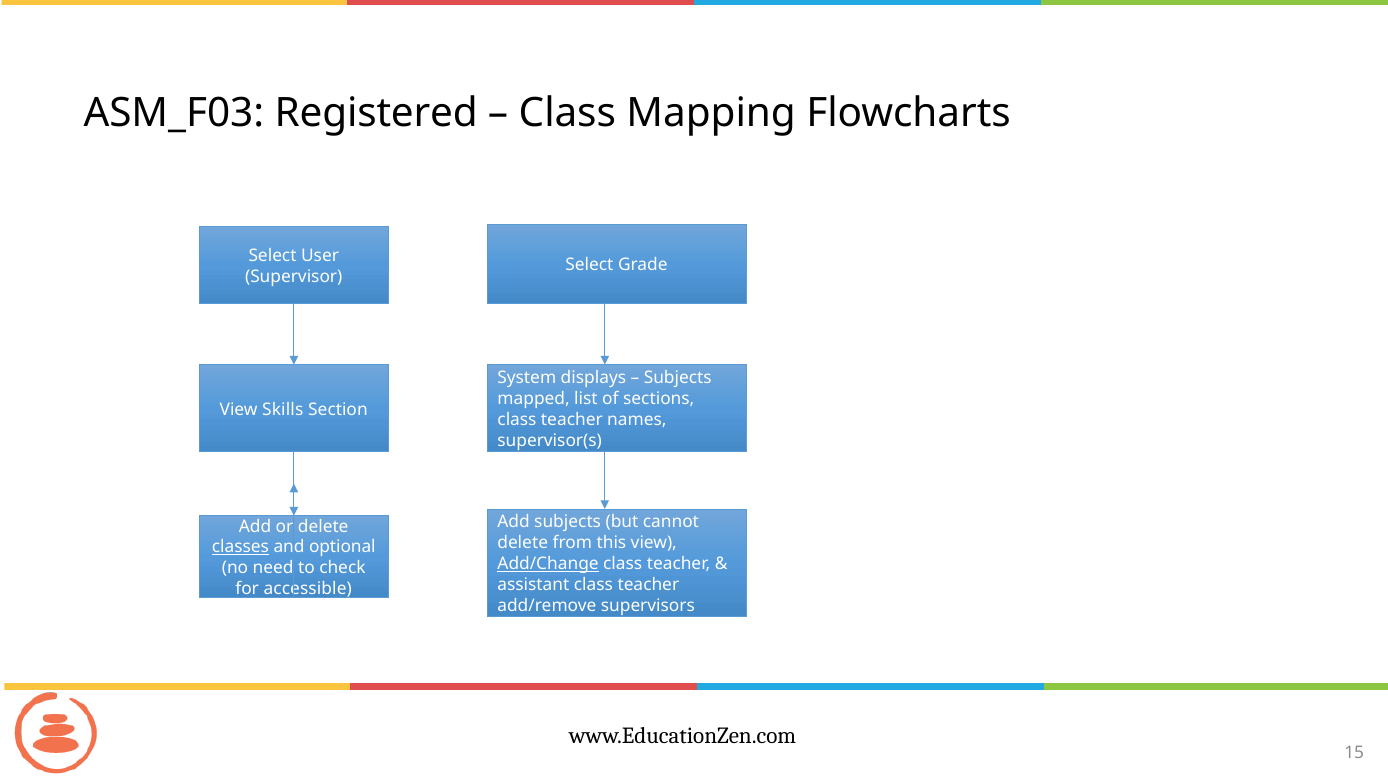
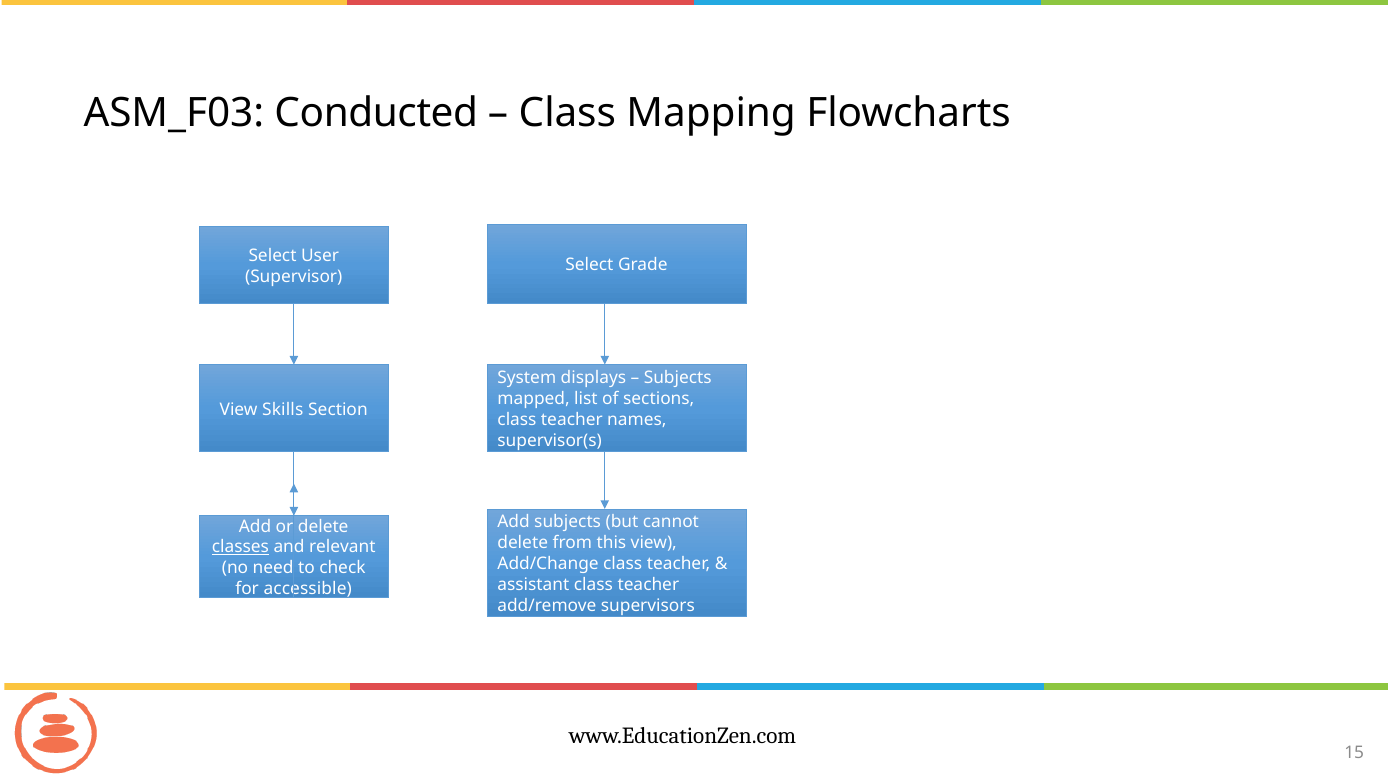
Registered: Registered -> Conducted
optional: optional -> relevant
Add/Change underline: present -> none
